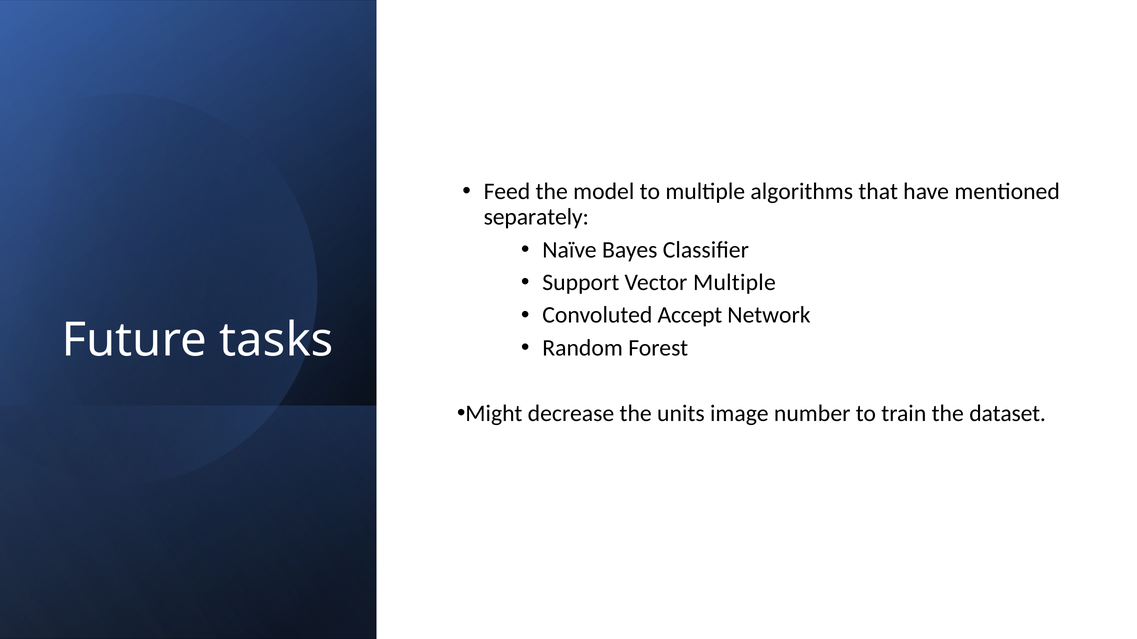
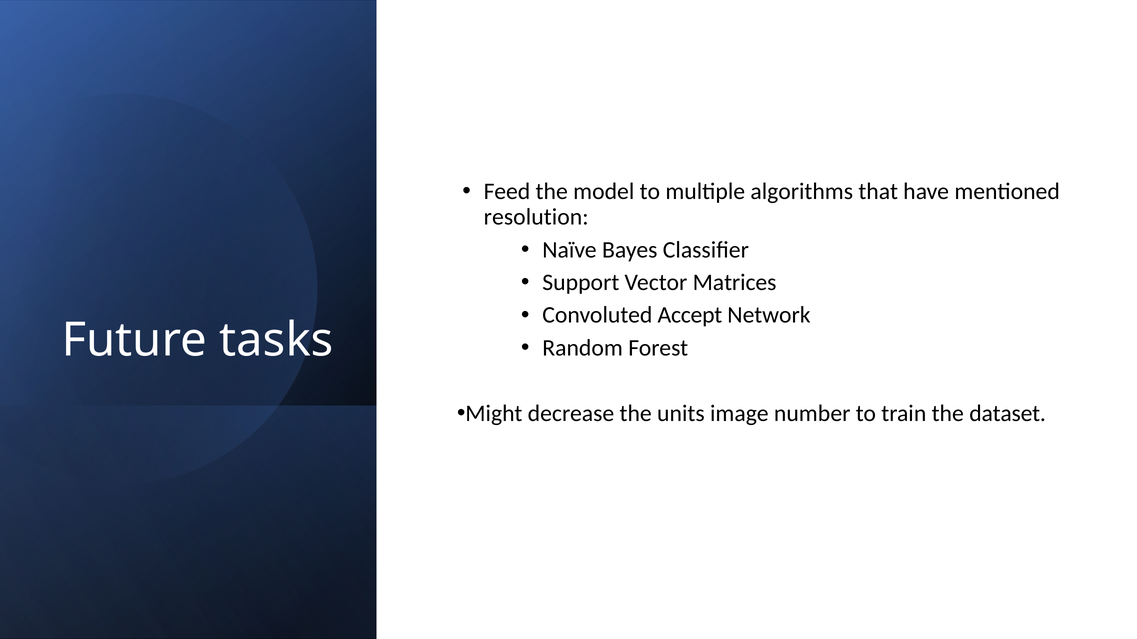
separately: separately -> resolution
Vector Multiple: Multiple -> Matrices
